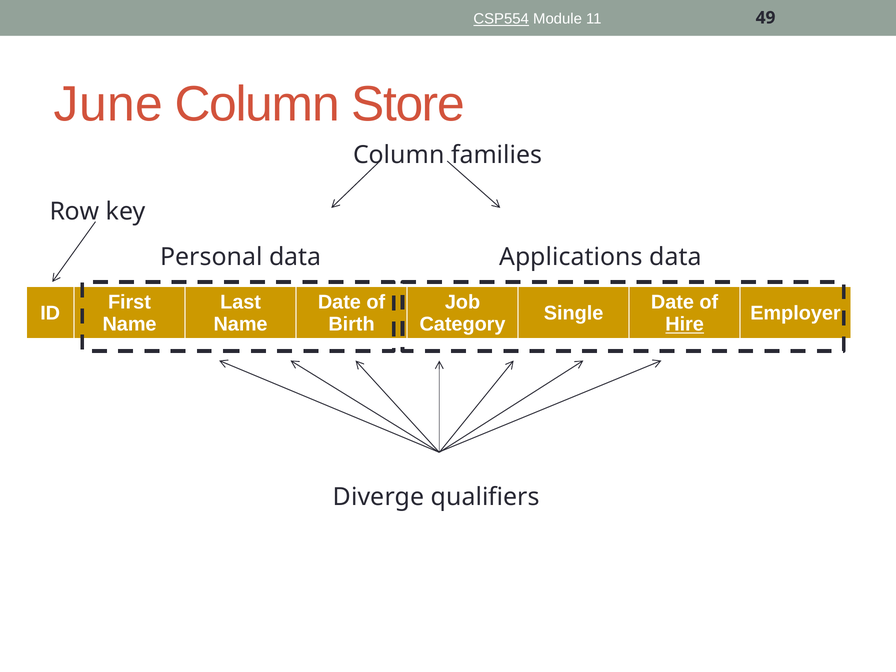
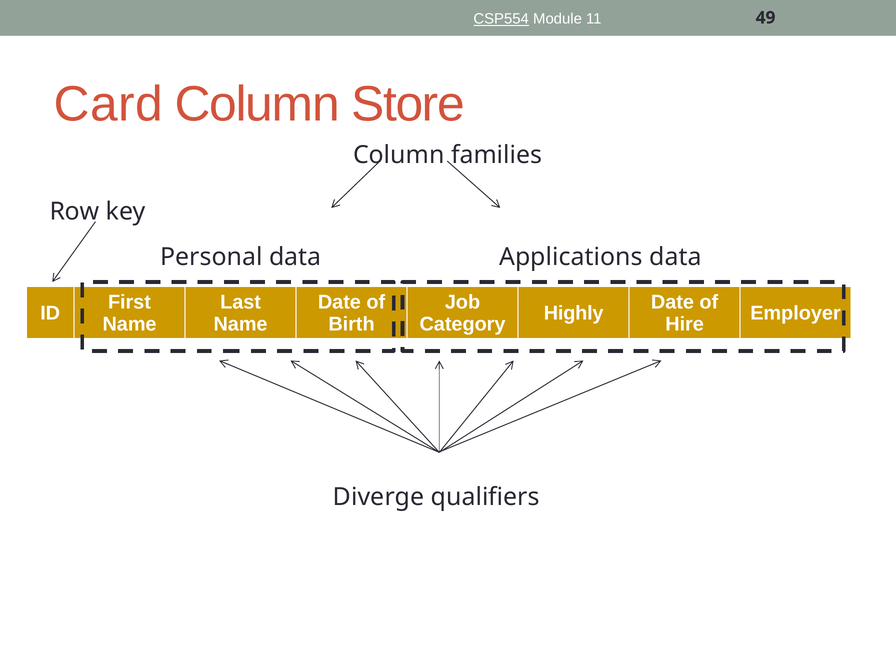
June: June -> Card
Single: Single -> Highly
Hire underline: present -> none
